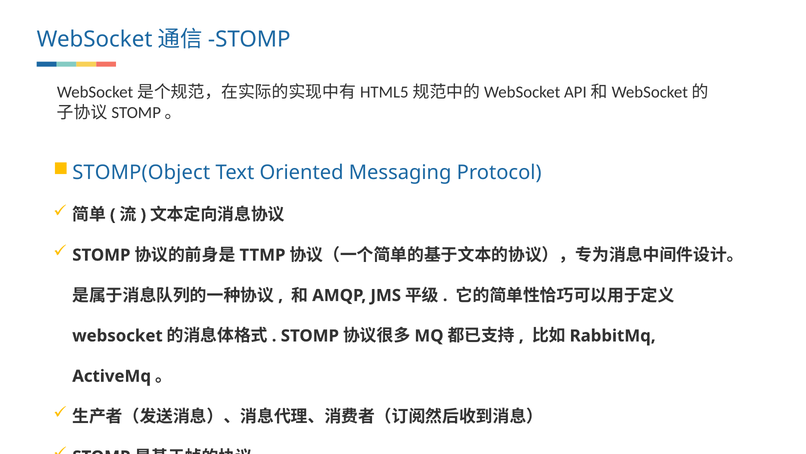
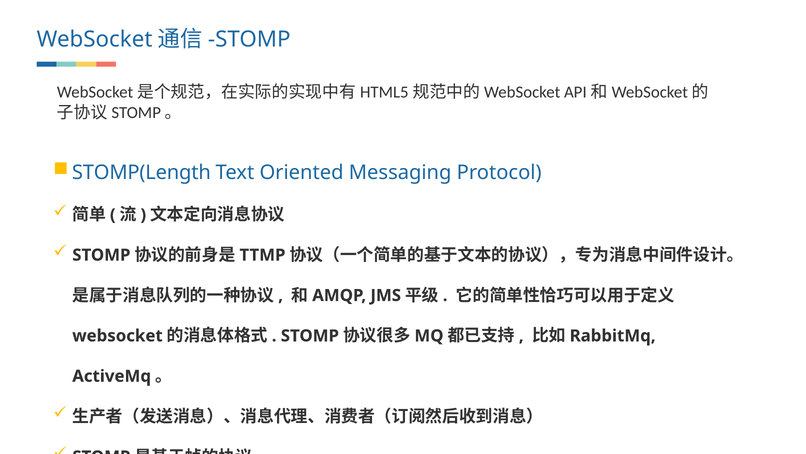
STOMP(Object: STOMP(Object -> STOMP(Length
